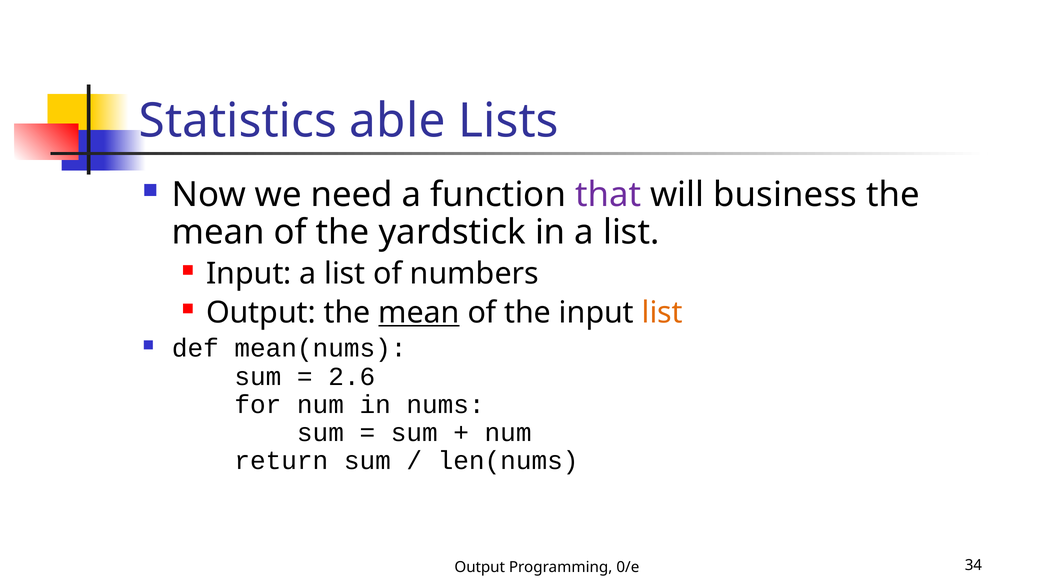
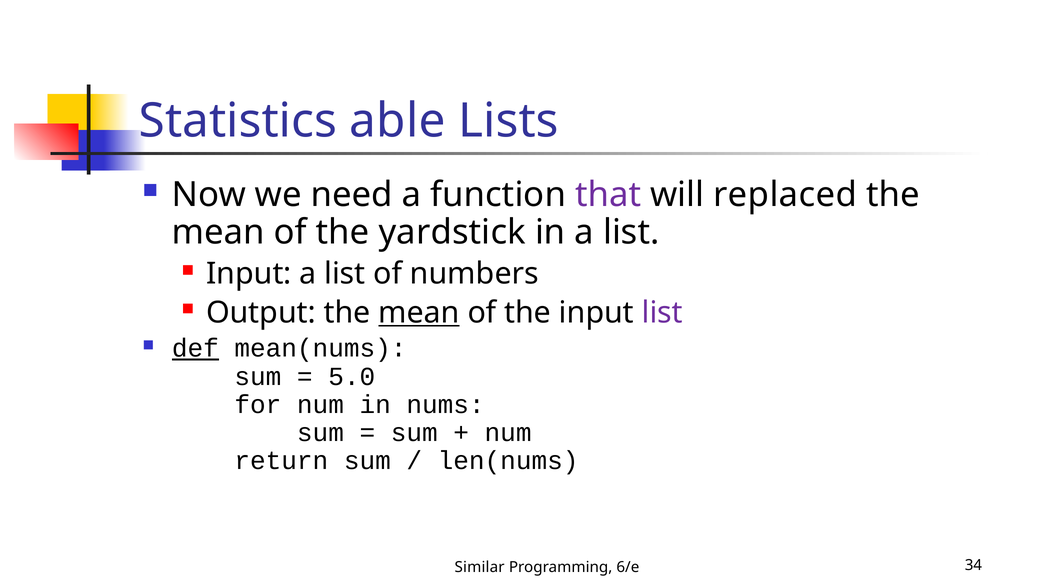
business: business -> replaced
list at (662, 313) colour: orange -> purple
def underline: none -> present
2.6: 2.6 -> 5.0
Output at (480, 568): Output -> Similar
0/e: 0/e -> 6/e
